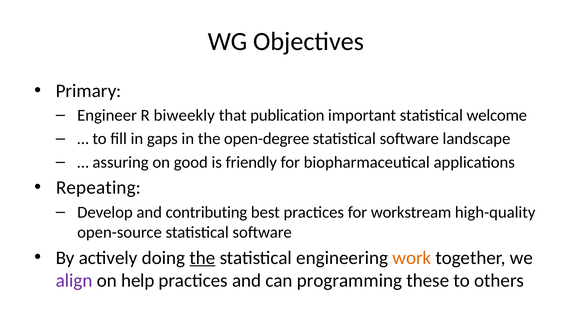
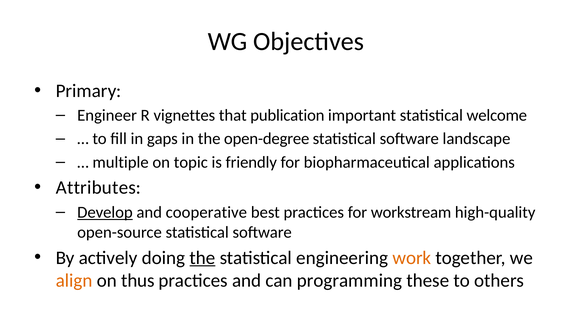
biweekly: biweekly -> vignettes
assuring: assuring -> multiple
good: good -> topic
Repeating: Repeating -> Attributes
Develop underline: none -> present
contributing: contributing -> cooperative
align colour: purple -> orange
help: help -> thus
